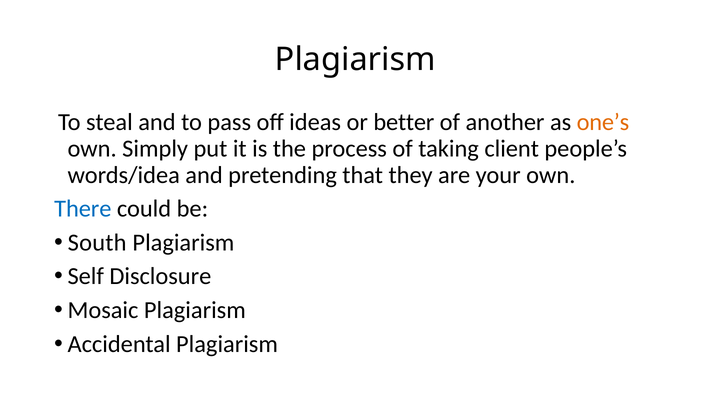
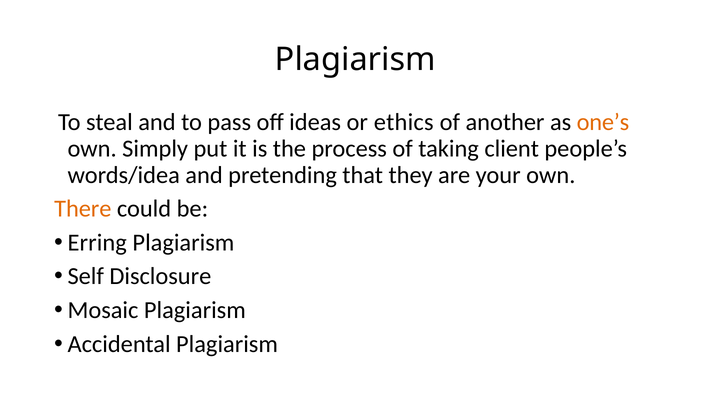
better: better -> ethics
There colour: blue -> orange
South: South -> Erring
